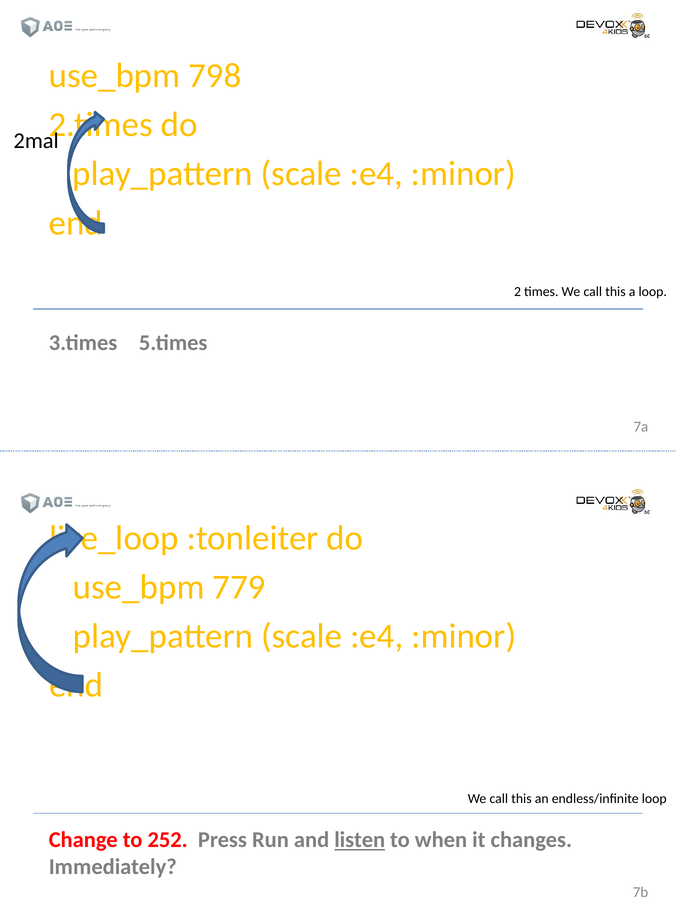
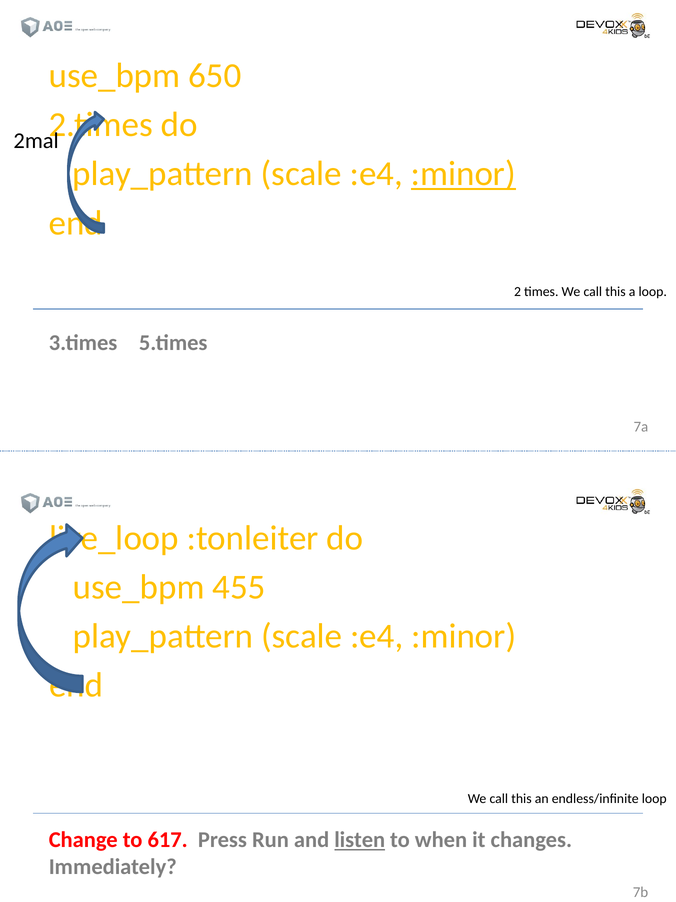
798: 798 -> 650
:minor at (463, 174) underline: none -> present
779: 779 -> 455
252: 252 -> 617
